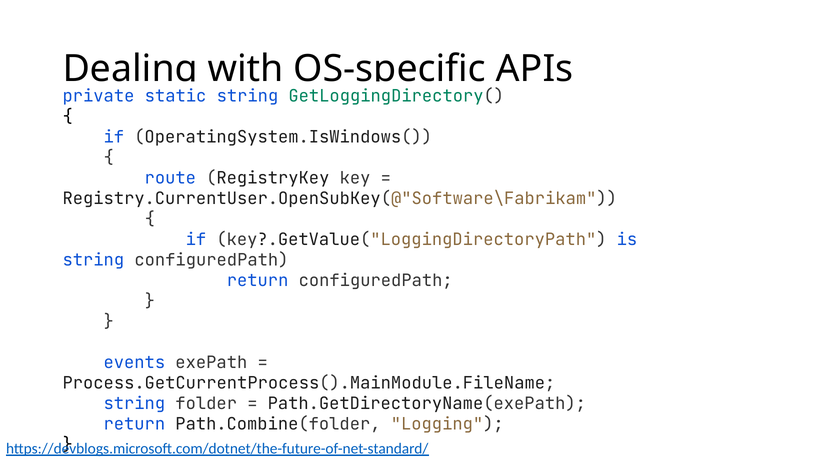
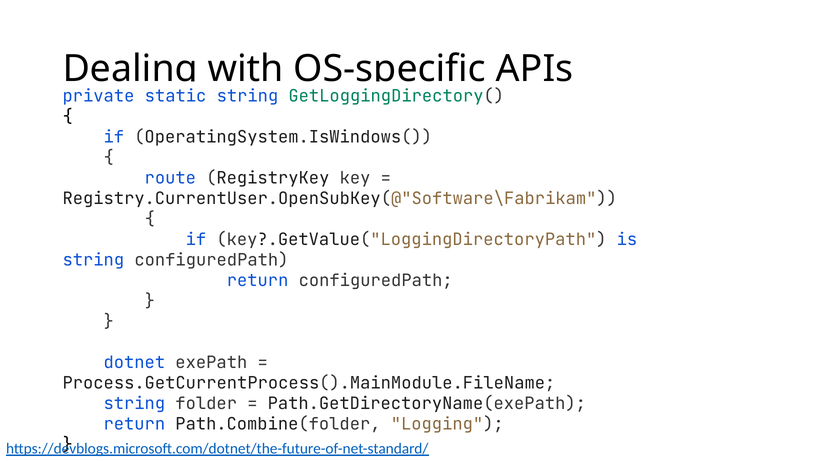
events: events -> dotnet
